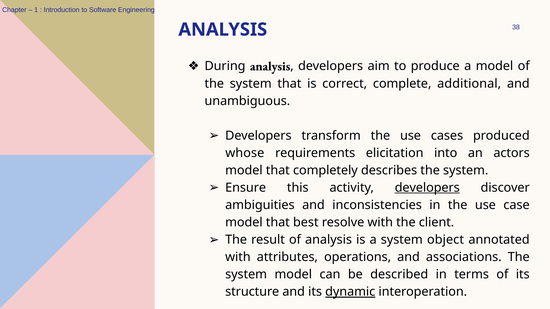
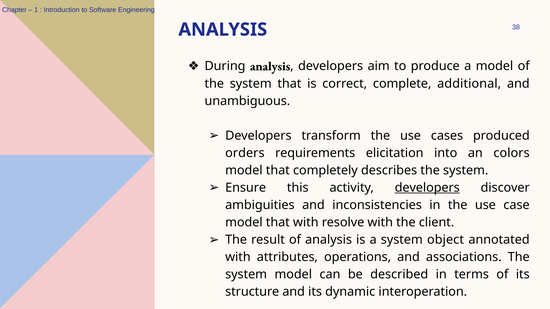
whose: whose -> orders
actors: actors -> colors
that best: best -> with
dynamic underline: present -> none
